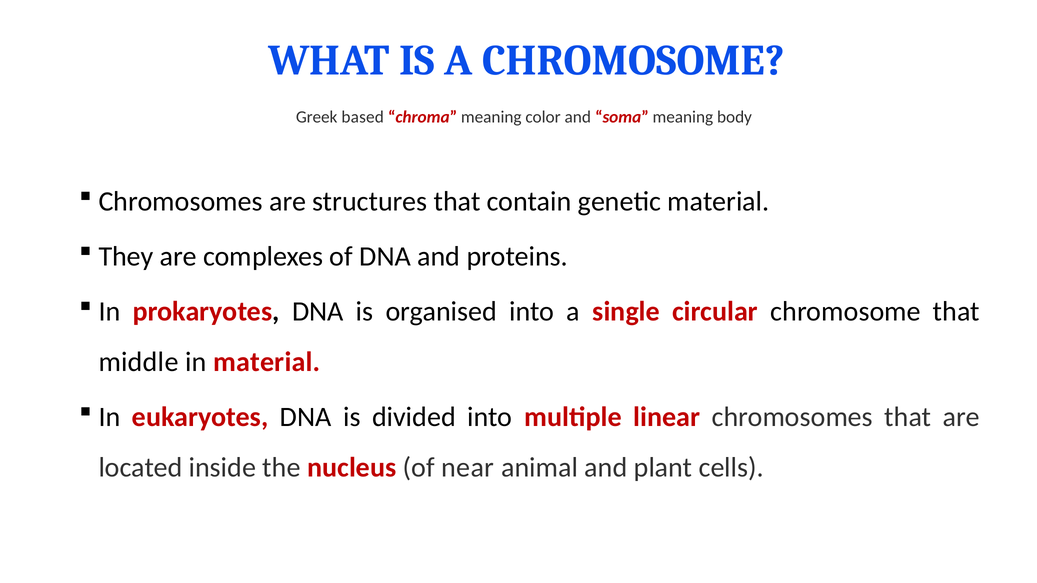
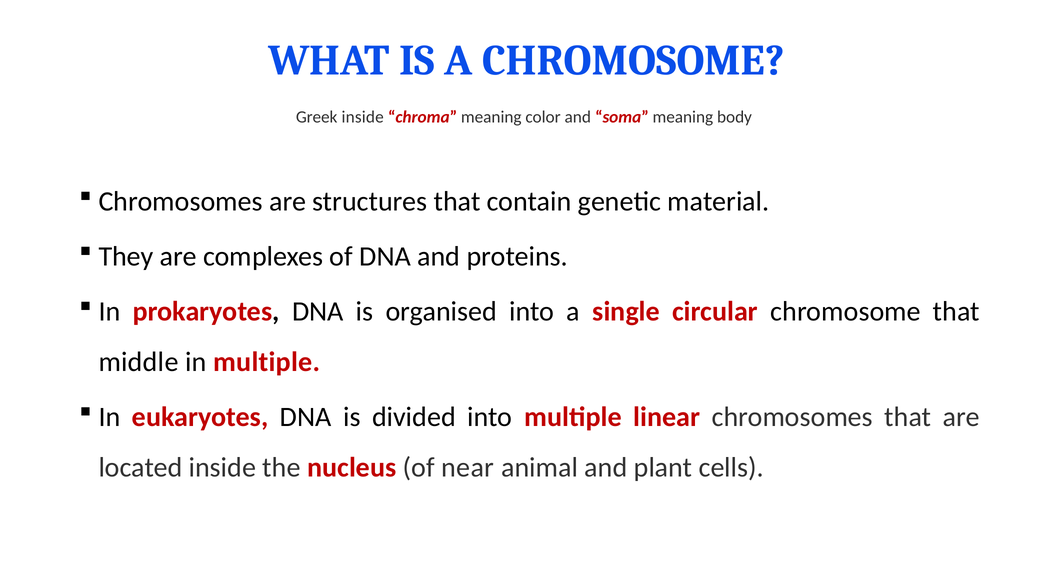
Greek based: based -> inside
in material: material -> multiple
